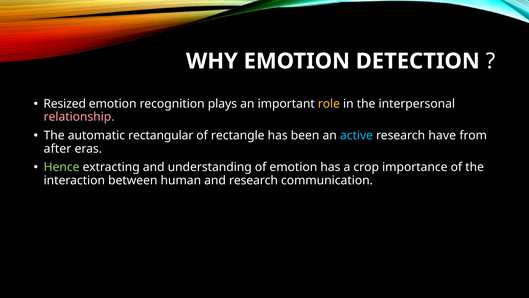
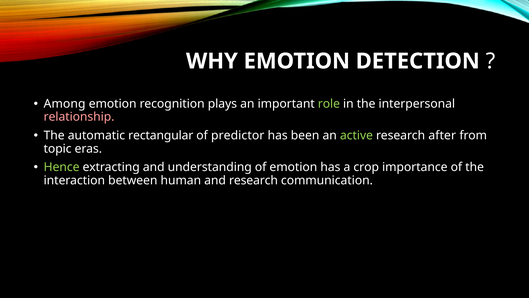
Resized: Resized -> Among
role colour: yellow -> light green
rectangle: rectangle -> predictor
active colour: light blue -> light green
have: have -> after
after: after -> topic
